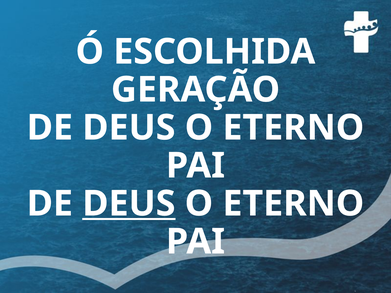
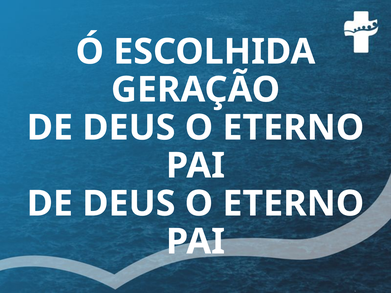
DEUS at (129, 204) underline: present -> none
